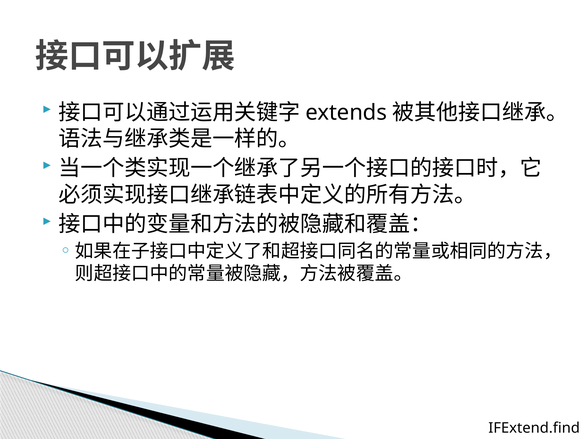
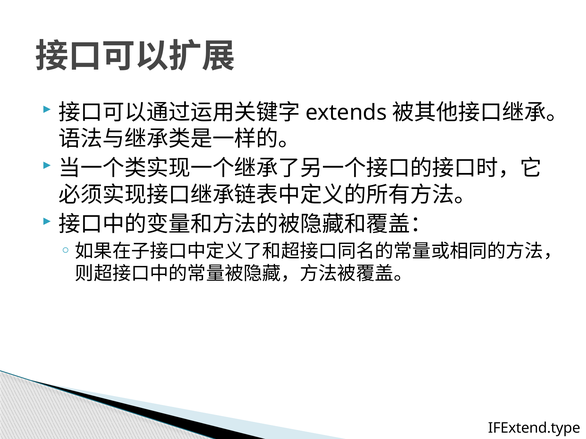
IFExtend.find: IFExtend.find -> IFExtend.type
